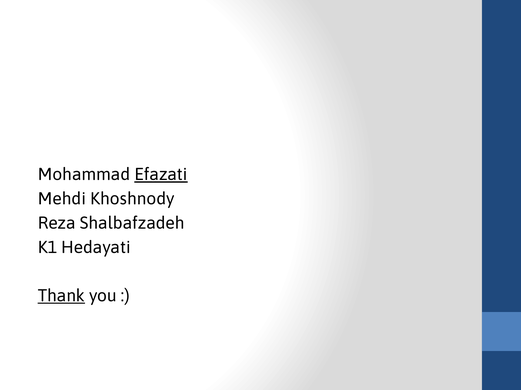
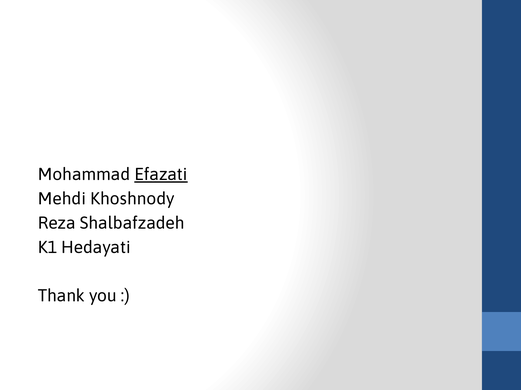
Thank underline: present -> none
